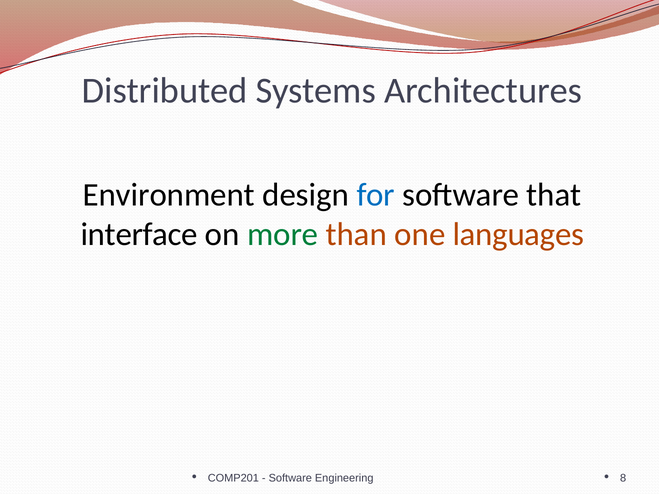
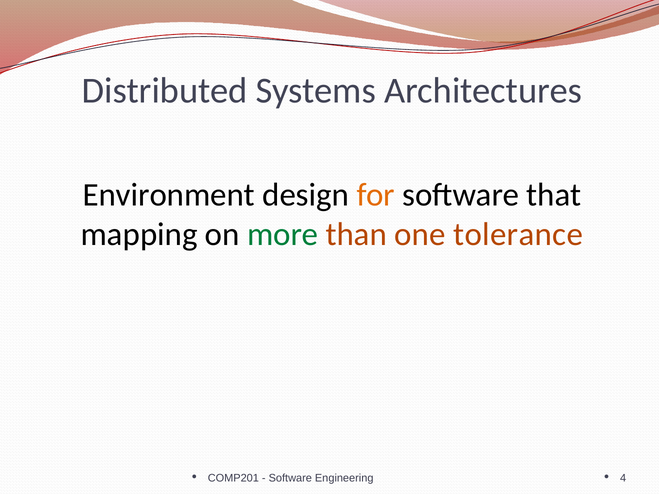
for colour: blue -> orange
interface: interface -> mapping
languages: languages -> tolerance
8: 8 -> 4
